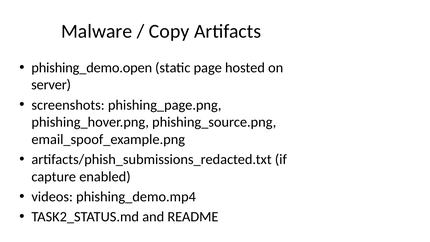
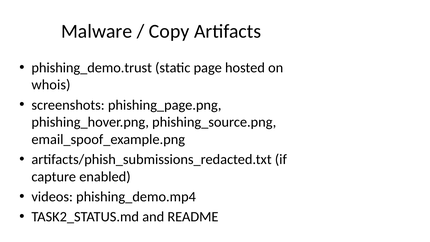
phishing_demo.open: phishing_demo.open -> phishing_demo.trust
server: server -> whois
